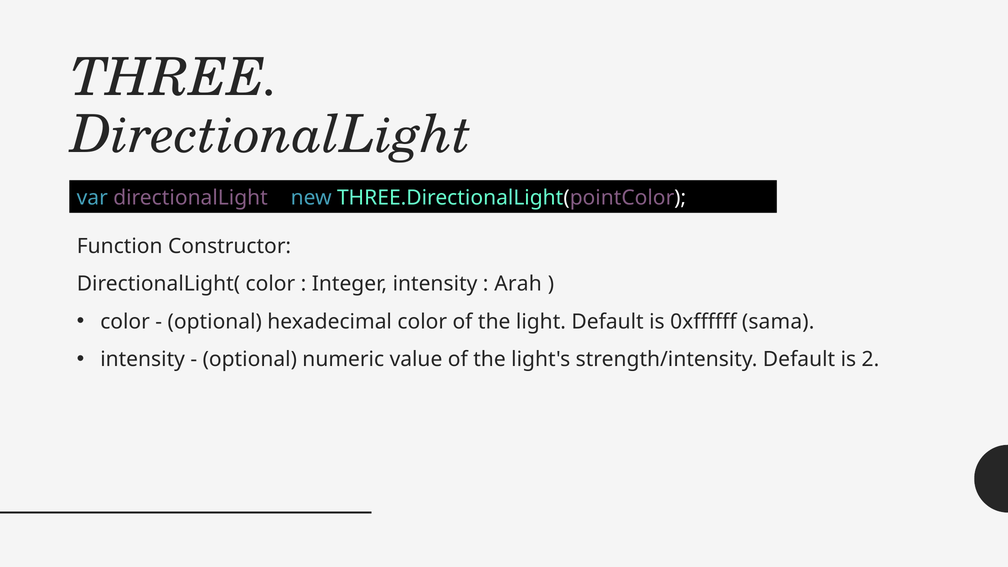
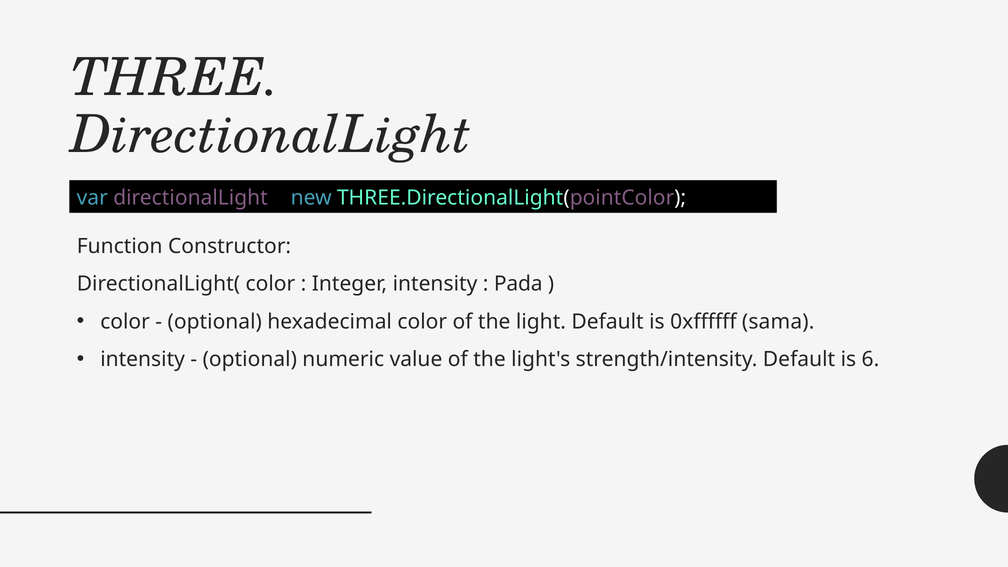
Arah: Arah -> Pada
2: 2 -> 6
